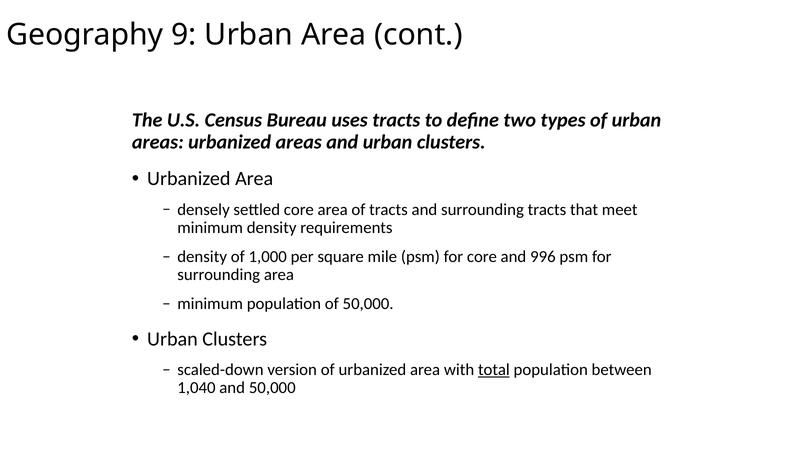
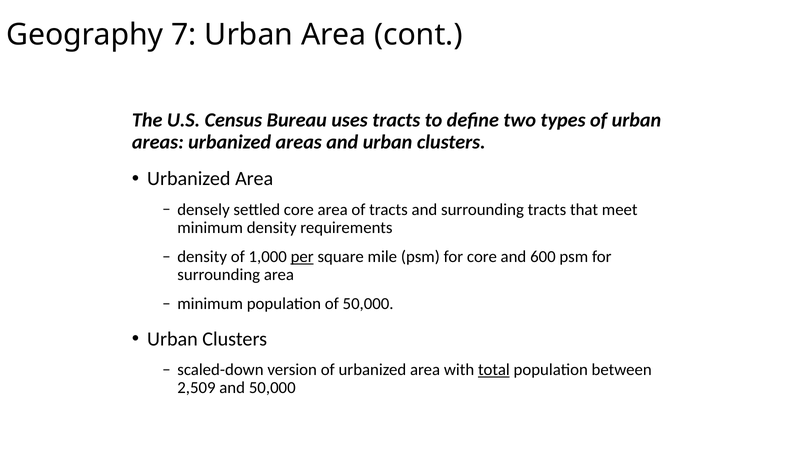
9: 9 -> 7
per underline: none -> present
996: 996 -> 600
1,040: 1,040 -> 2,509
